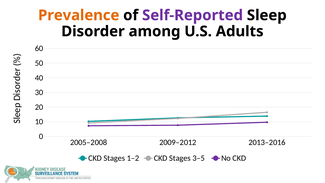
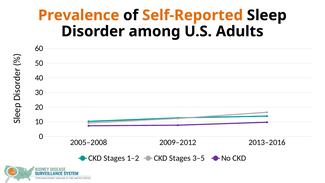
Self-Reported colour: purple -> orange
